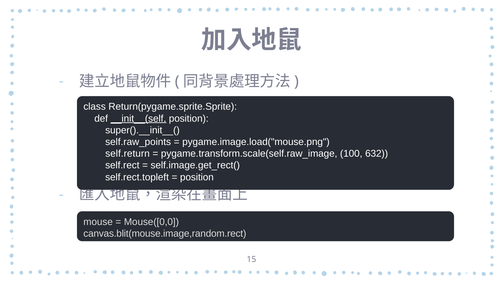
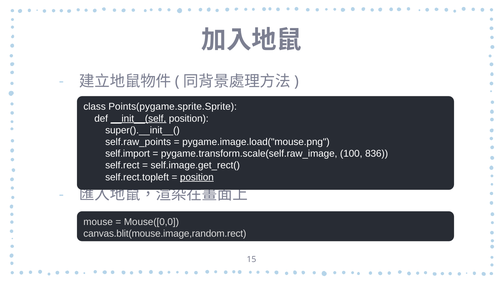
Return(pygame.sprite.Sprite: Return(pygame.sprite.Sprite -> Points(pygame.sprite.Sprite
self.return: self.return -> self.import
632: 632 -> 836
position at (197, 177) underline: none -> present
